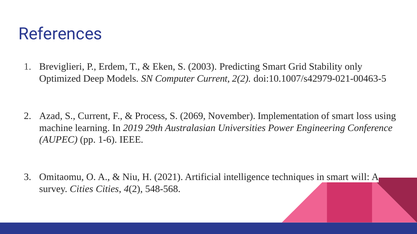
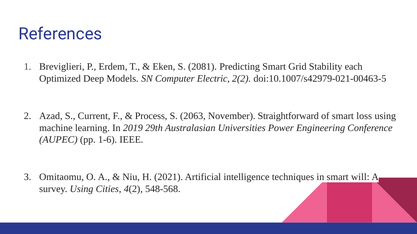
2003: 2003 -> 2081
only: only -> each
Computer Current: Current -> Electric
2069: 2069 -> 2063
Implementation: Implementation -> Straightforward
survey Cities: Cities -> Using
